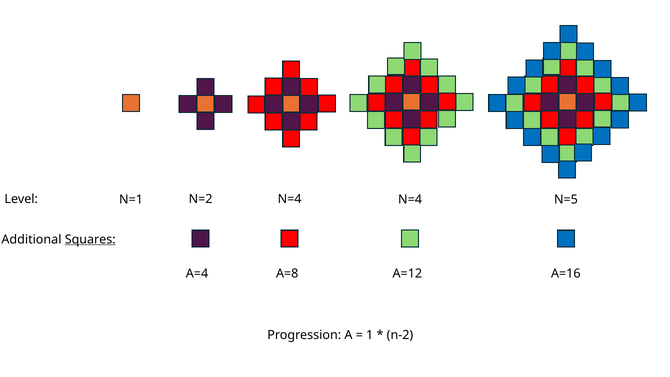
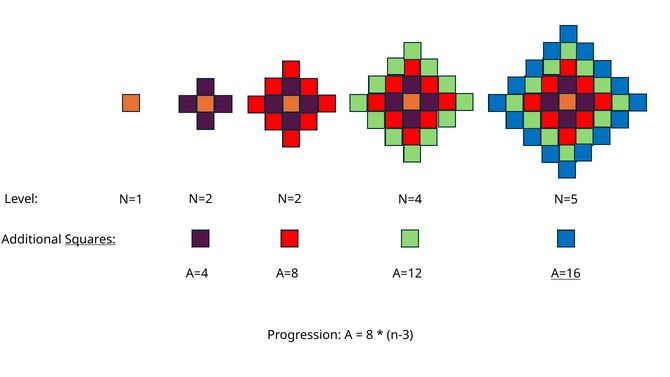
N=2 N=4: N=4 -> N=2
A=16 underline: none -> present
1: 1 -> 8
n-2: n-2 -> n-3
